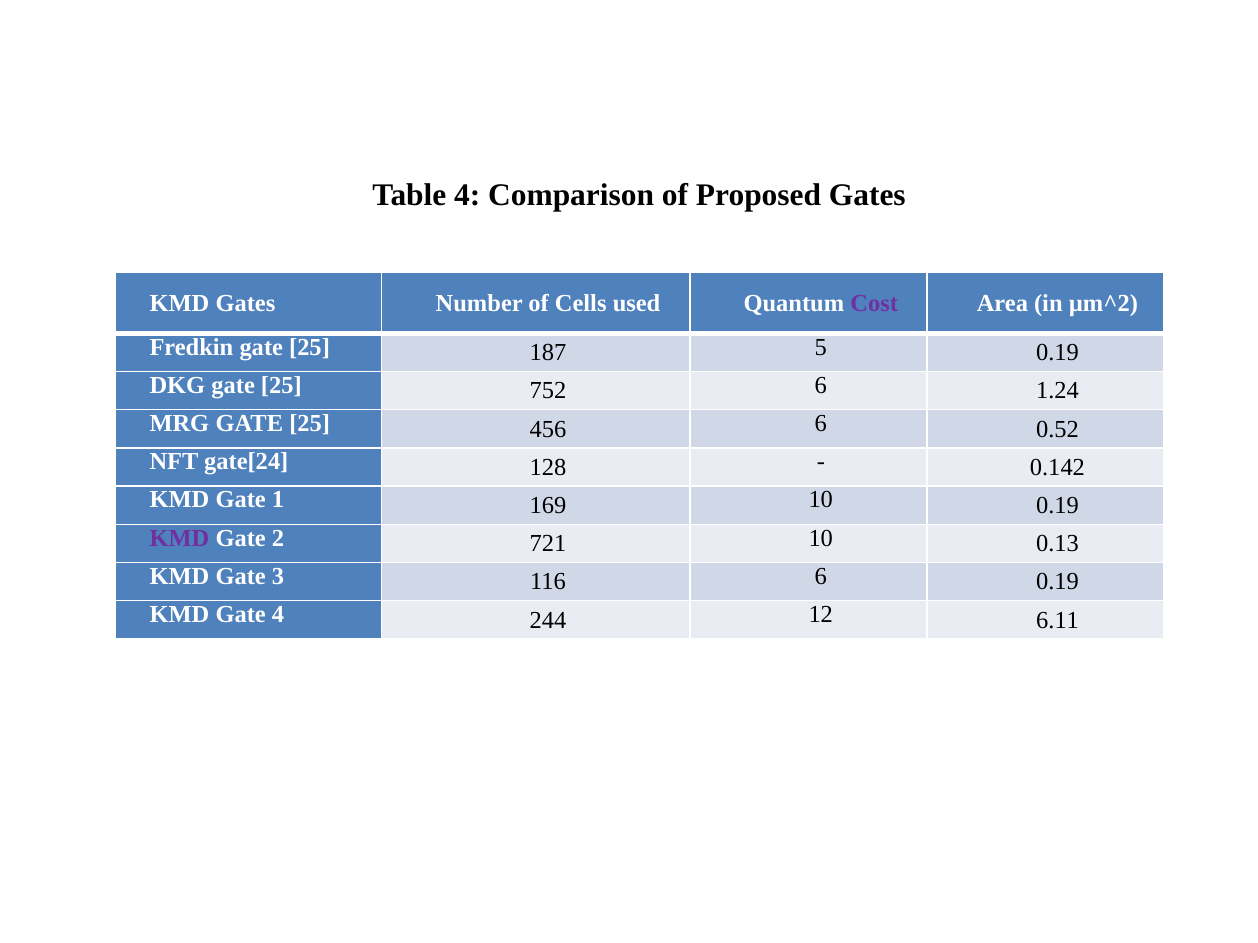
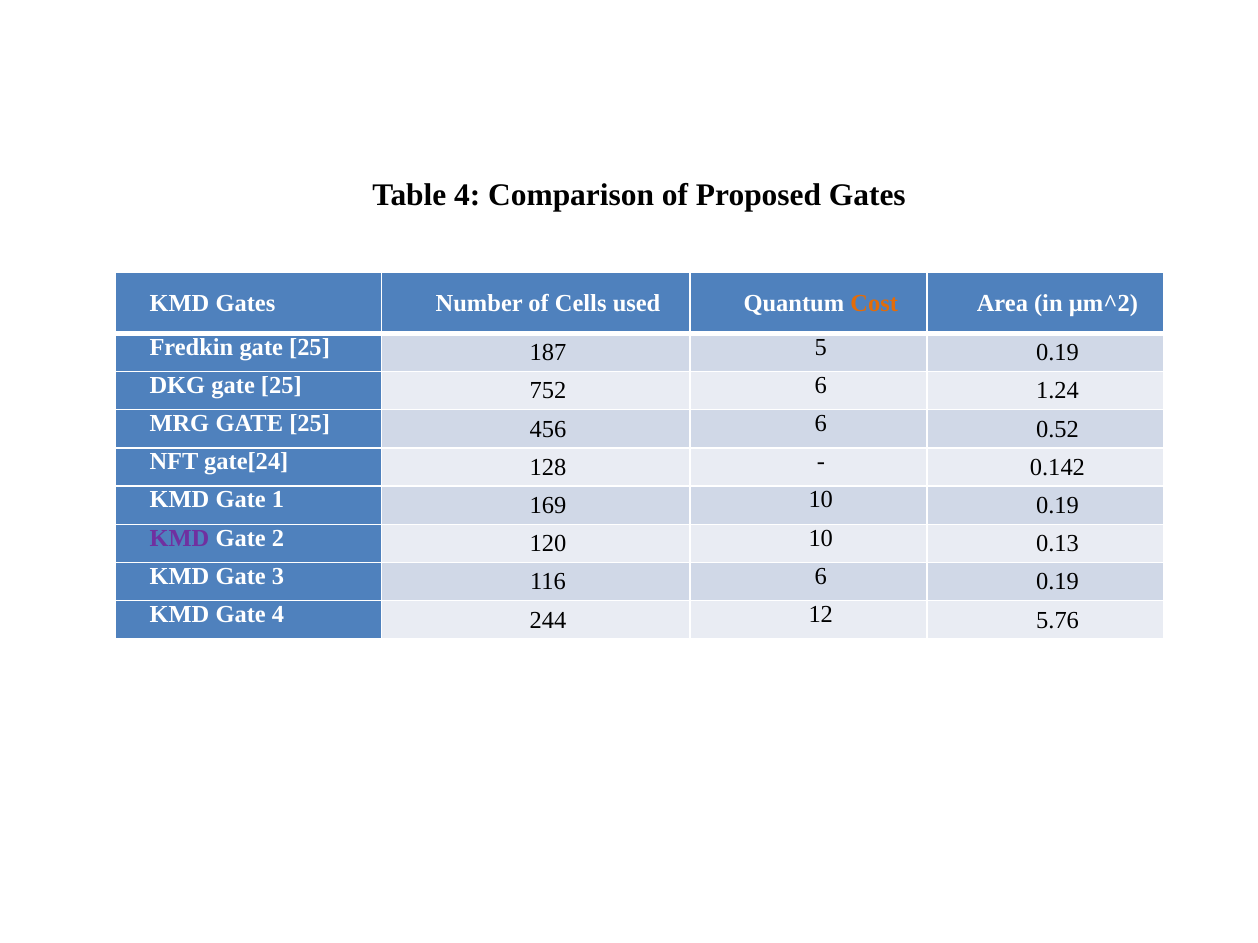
Cost colour: purple -> orange
721: 721 -> 120
6.11: 6.11 -> 5.76
